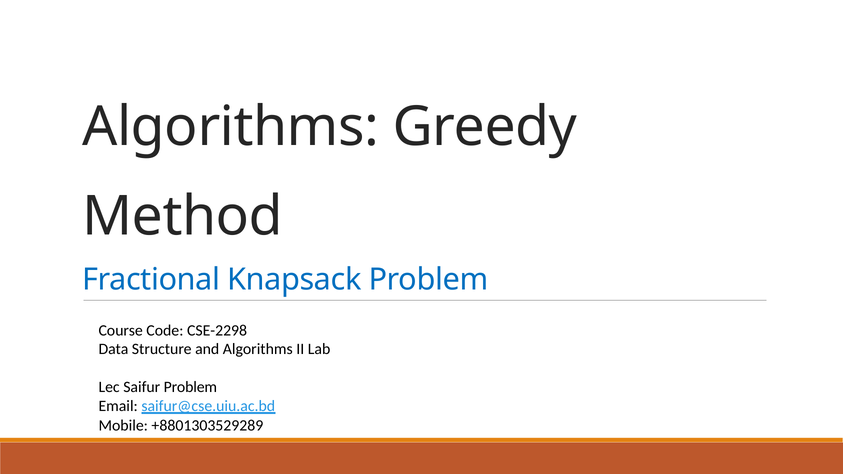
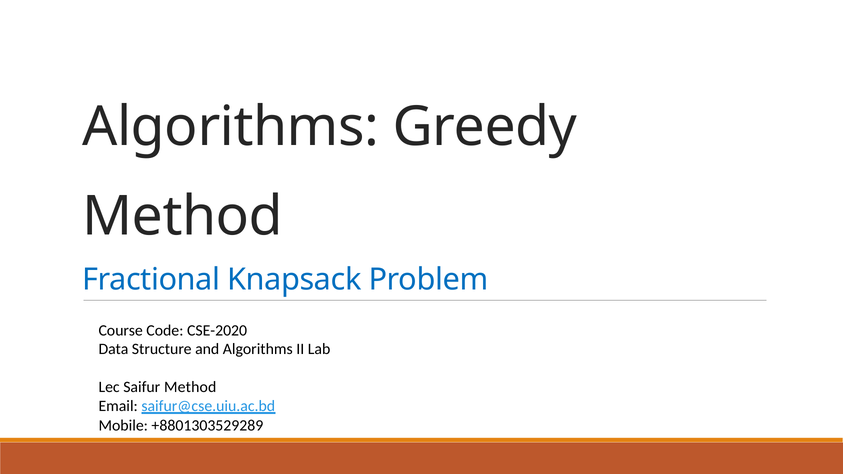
CSE-2298: CSE-2298 -> CSE-2020
Saifur Problem: Problem -> Method
